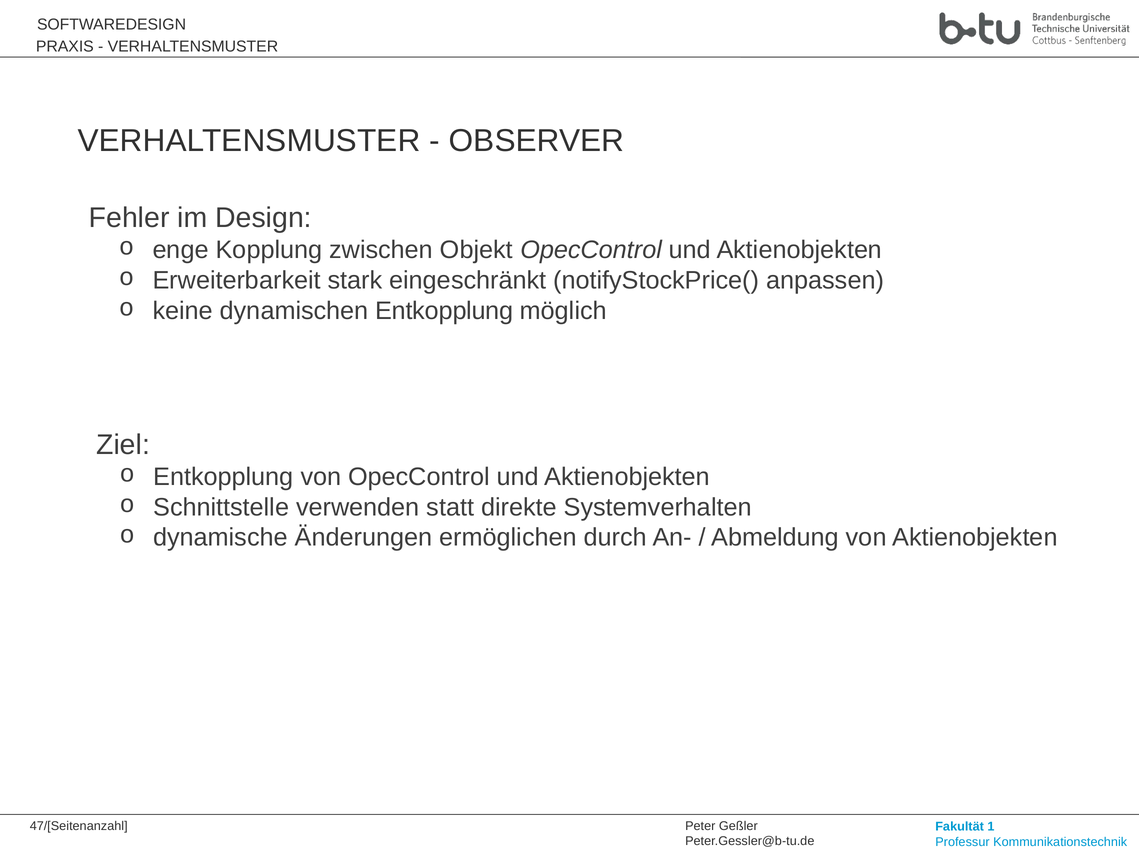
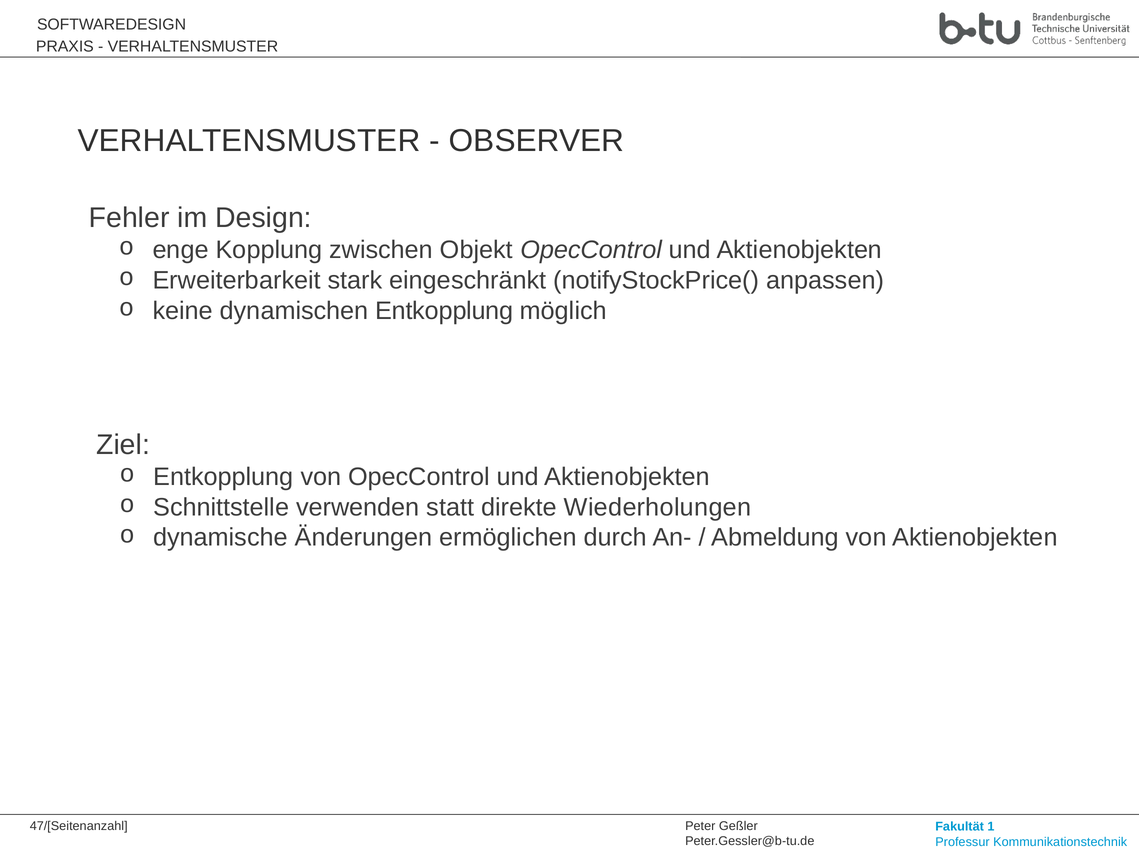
Systemverhalten: Systemverhalten -> Wiederholungen
